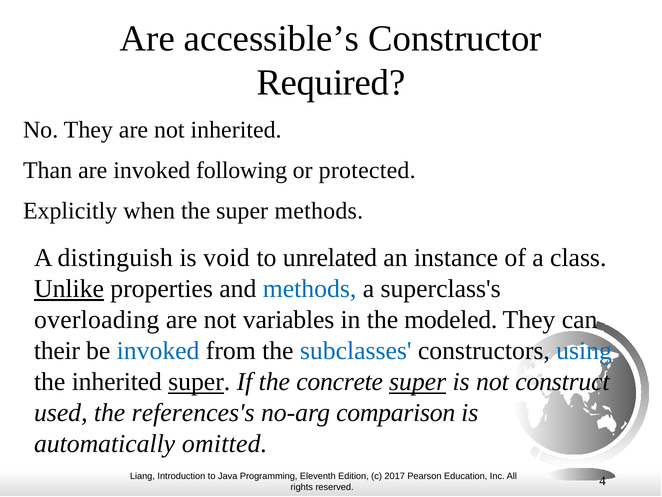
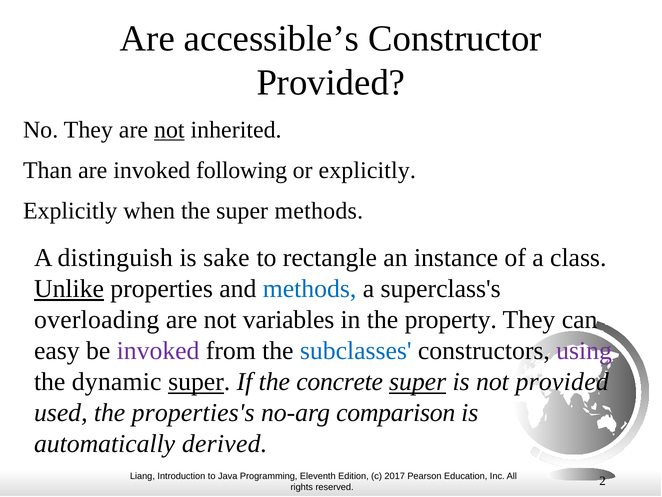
Required at (331, 83): Required -> Provided
not at (169, 130) underline: none -> present
or protected: protected -> explicitly
void: void -> sake
unrelated: unrelated -> rectangle
modeled: modeled -> property
their: their -> easy
invoked at (158, 350) colour: blue -> purple
using colour: blue -> purple
the inherited: inherited -> dynamic
not construct: construct -> provided
references's: references's -> properties's
omitted: omitted -> derived
4: 4 -> 2
